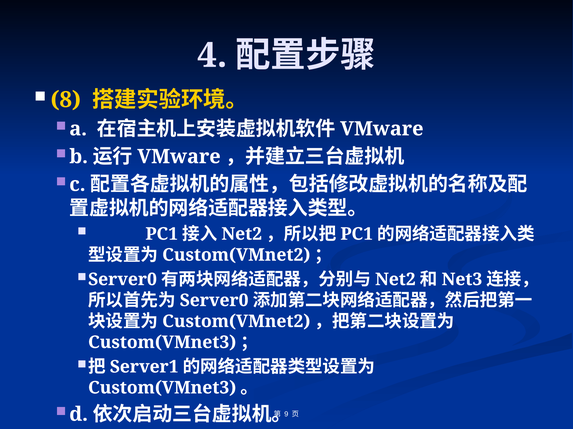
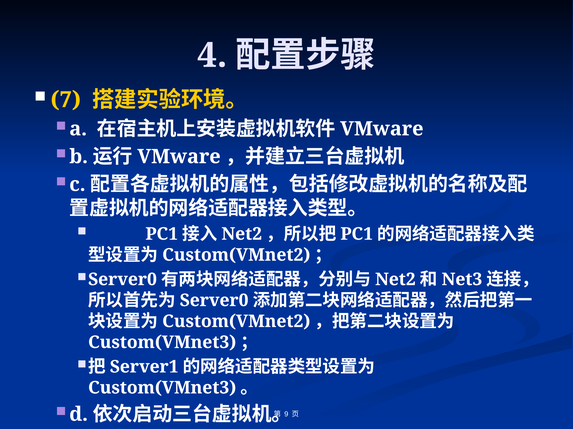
8: 8 -> 7
